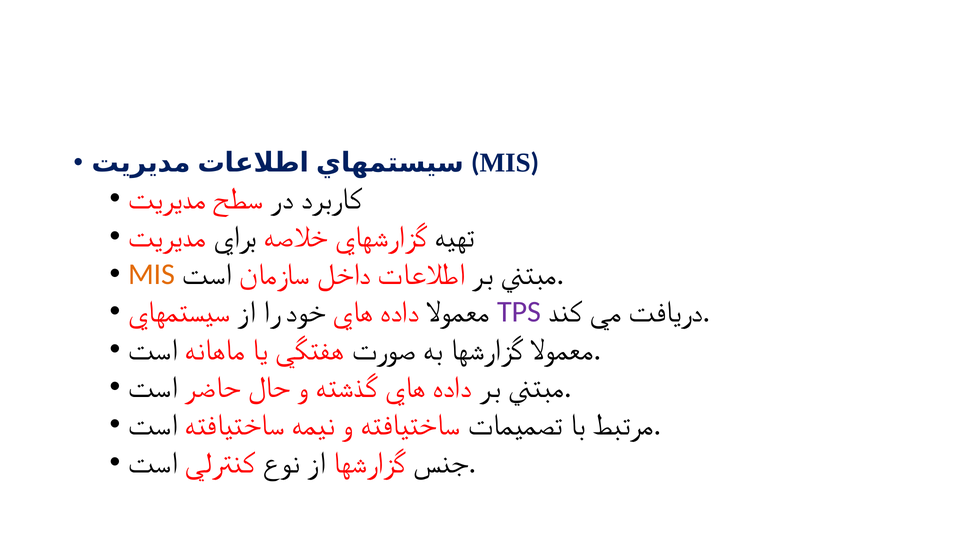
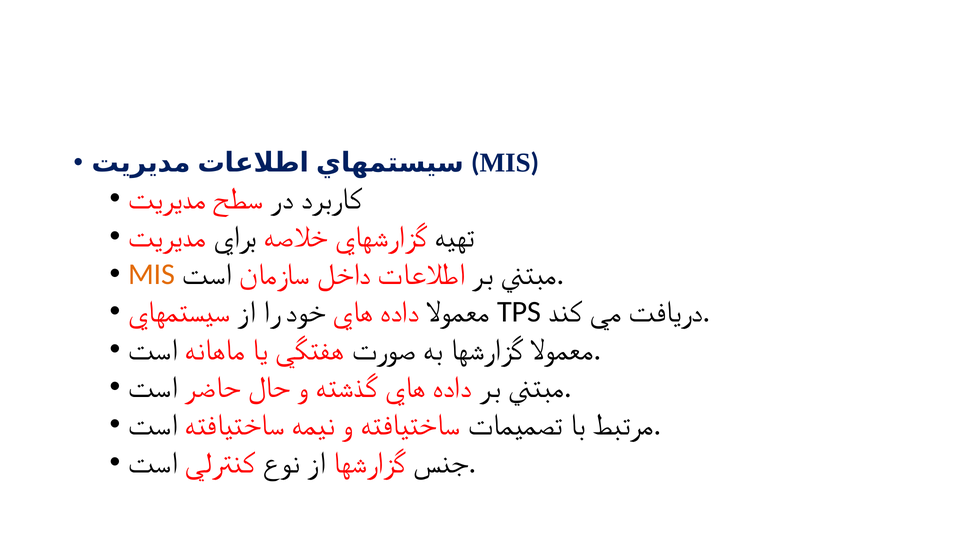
TPS colour: purple -> black
